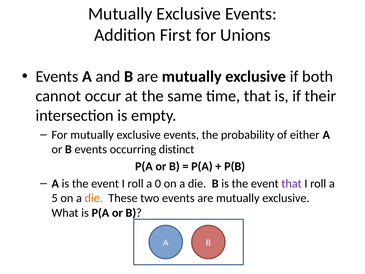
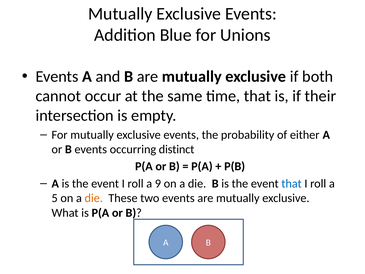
First: First -> Blue
0: 0 -> 9
that at (292, 183) colour: purple -> blue
